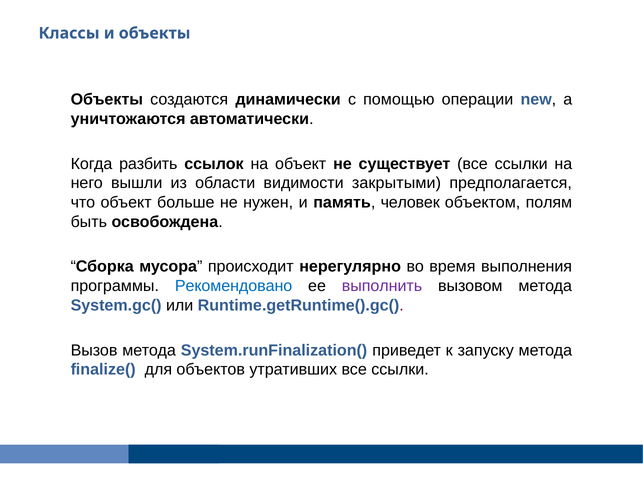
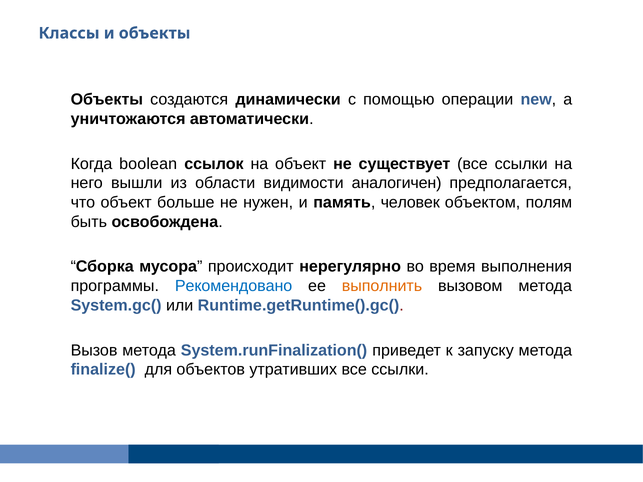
разбить: разбить -> boolean
закрытыми: закрытыми -> аналогичен
выполнить colour: purple -> orange
